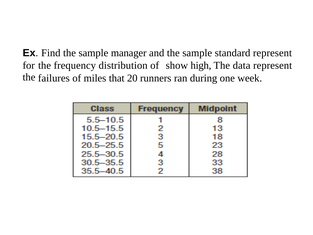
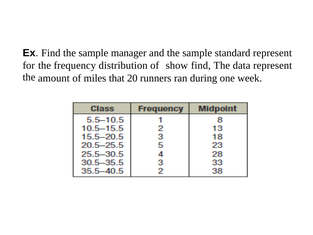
show high: high -> find
failures: failures -> amount
